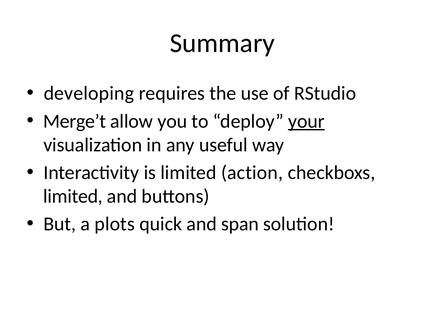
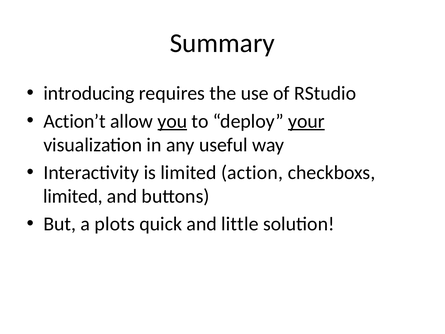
developing: developing -> introducing
Merge’t: Merge’t -> Action’t
you underline: none -> present
span: span -> little
